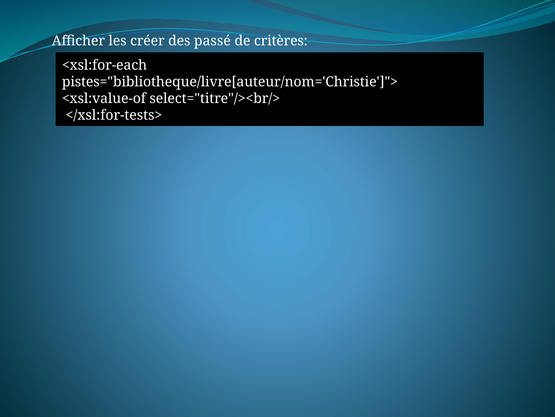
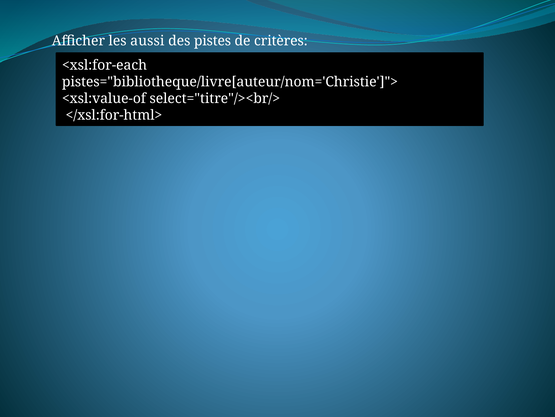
créer: créer -> aussi
passé: passé -> pistes
</xsl:for-tests>: </xsl:for-tests> -> </xsl:for-html>
